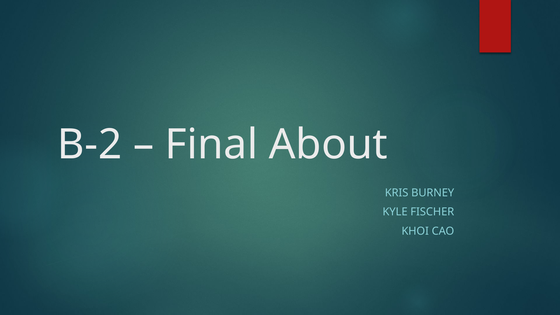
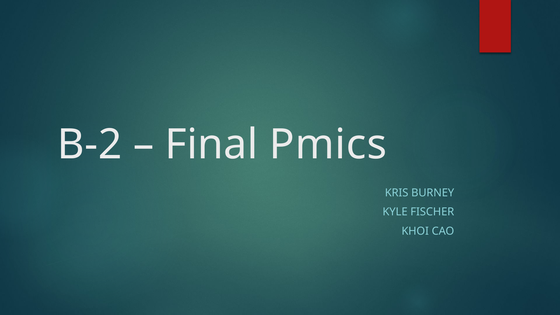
About: About -> Pmics
